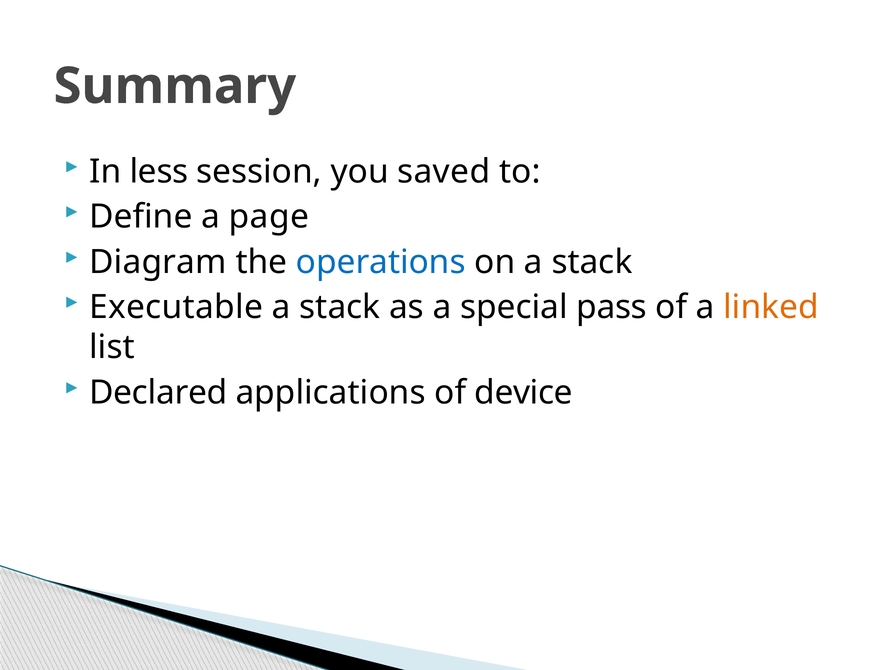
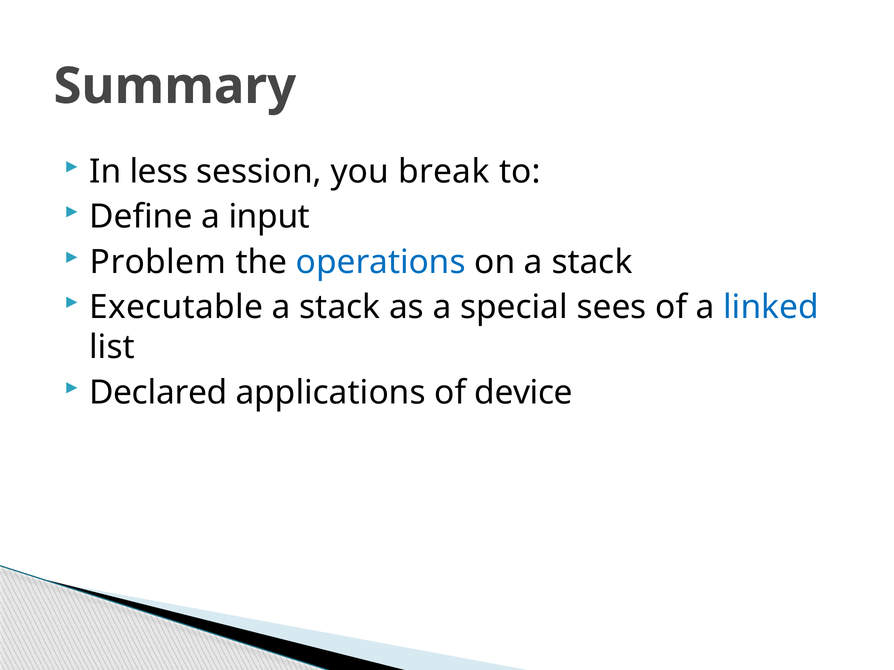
saved: saved -> break
page: page -> input
Diagram: Diagram -> Problem
pass: pass -> sees
linked colour: orange -> blue
